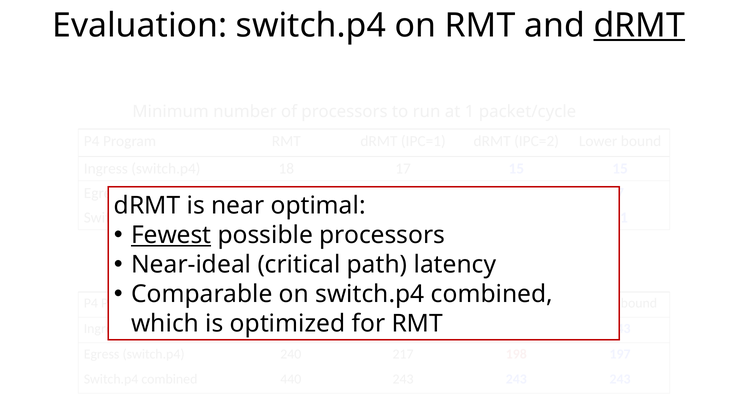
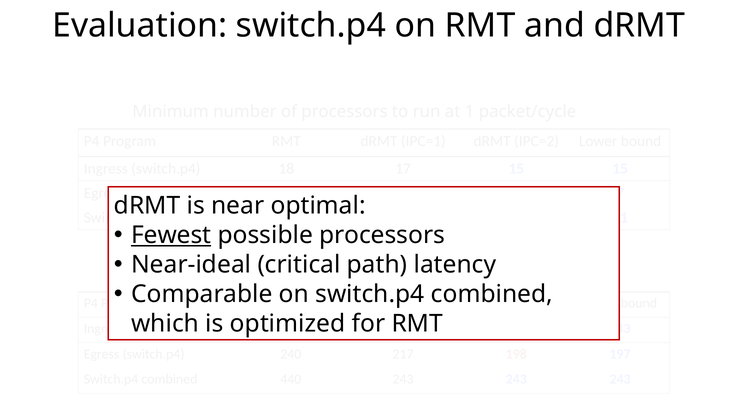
dRMT at (639, 25) underline: present -> none
